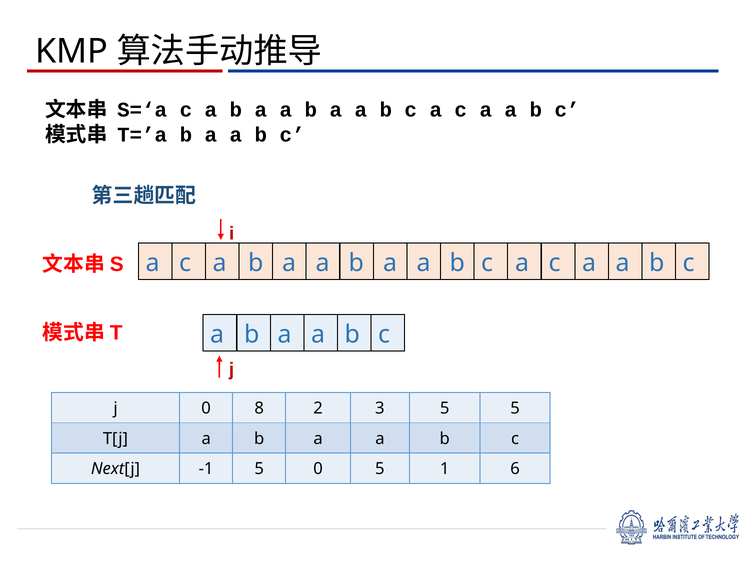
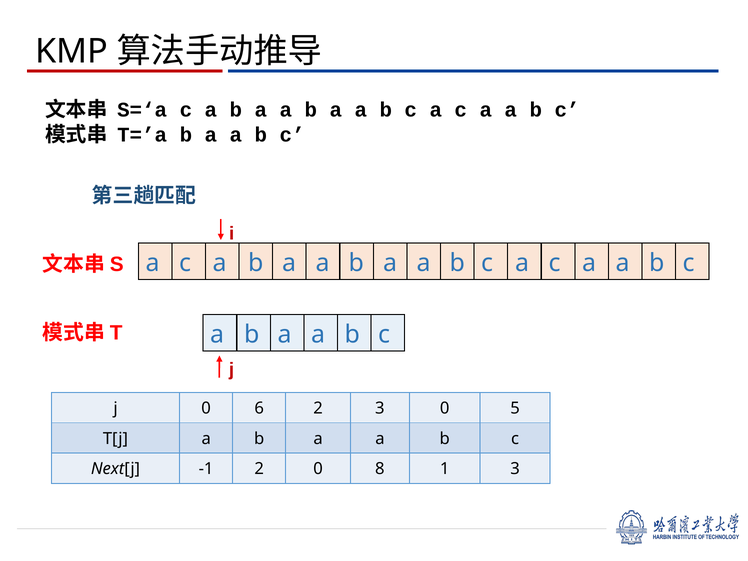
8: 8 -> 6
3 5: 5 -> 0
-1 5: 5 -> 2
0 5: 5 -> 8
1 6: 6 -> 3
